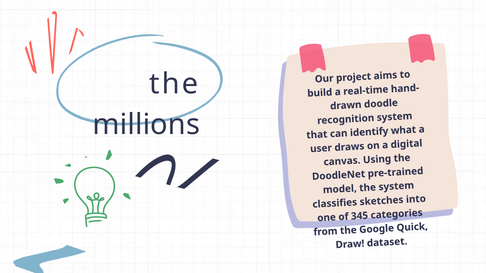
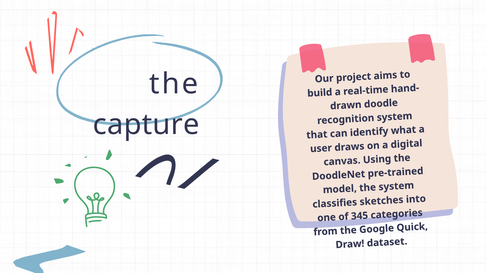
millions: millions -> capture
